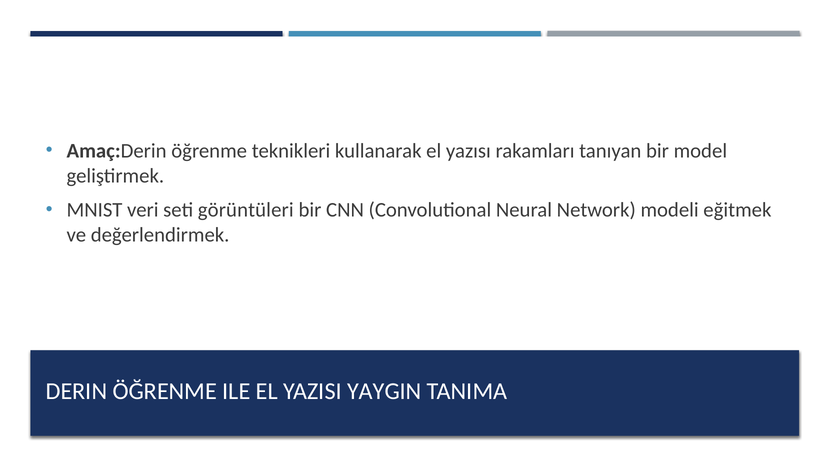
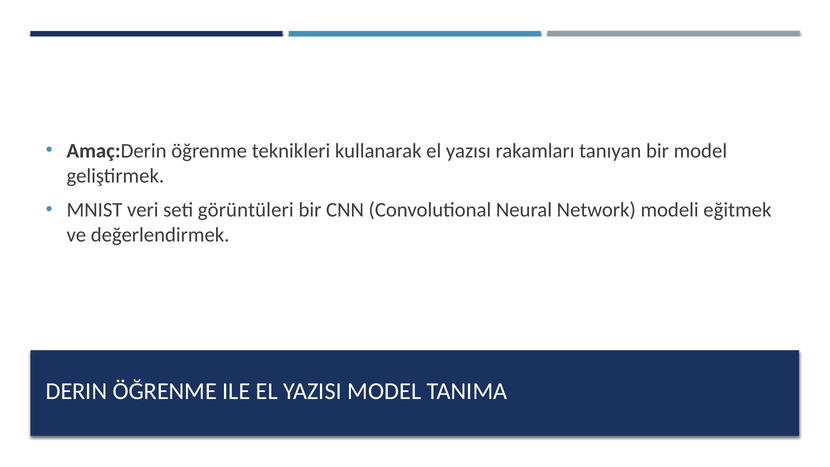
YAZISI YAYGIN: YAYGIN -> MODEL
